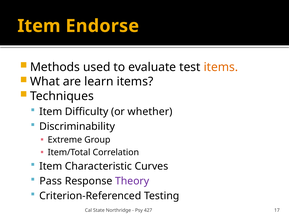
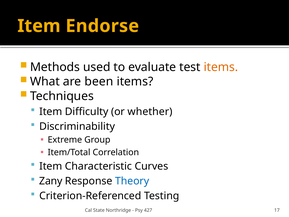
learn: learn -> been
Pass: Pass -> Zany
Theory colour: purple -> blue
